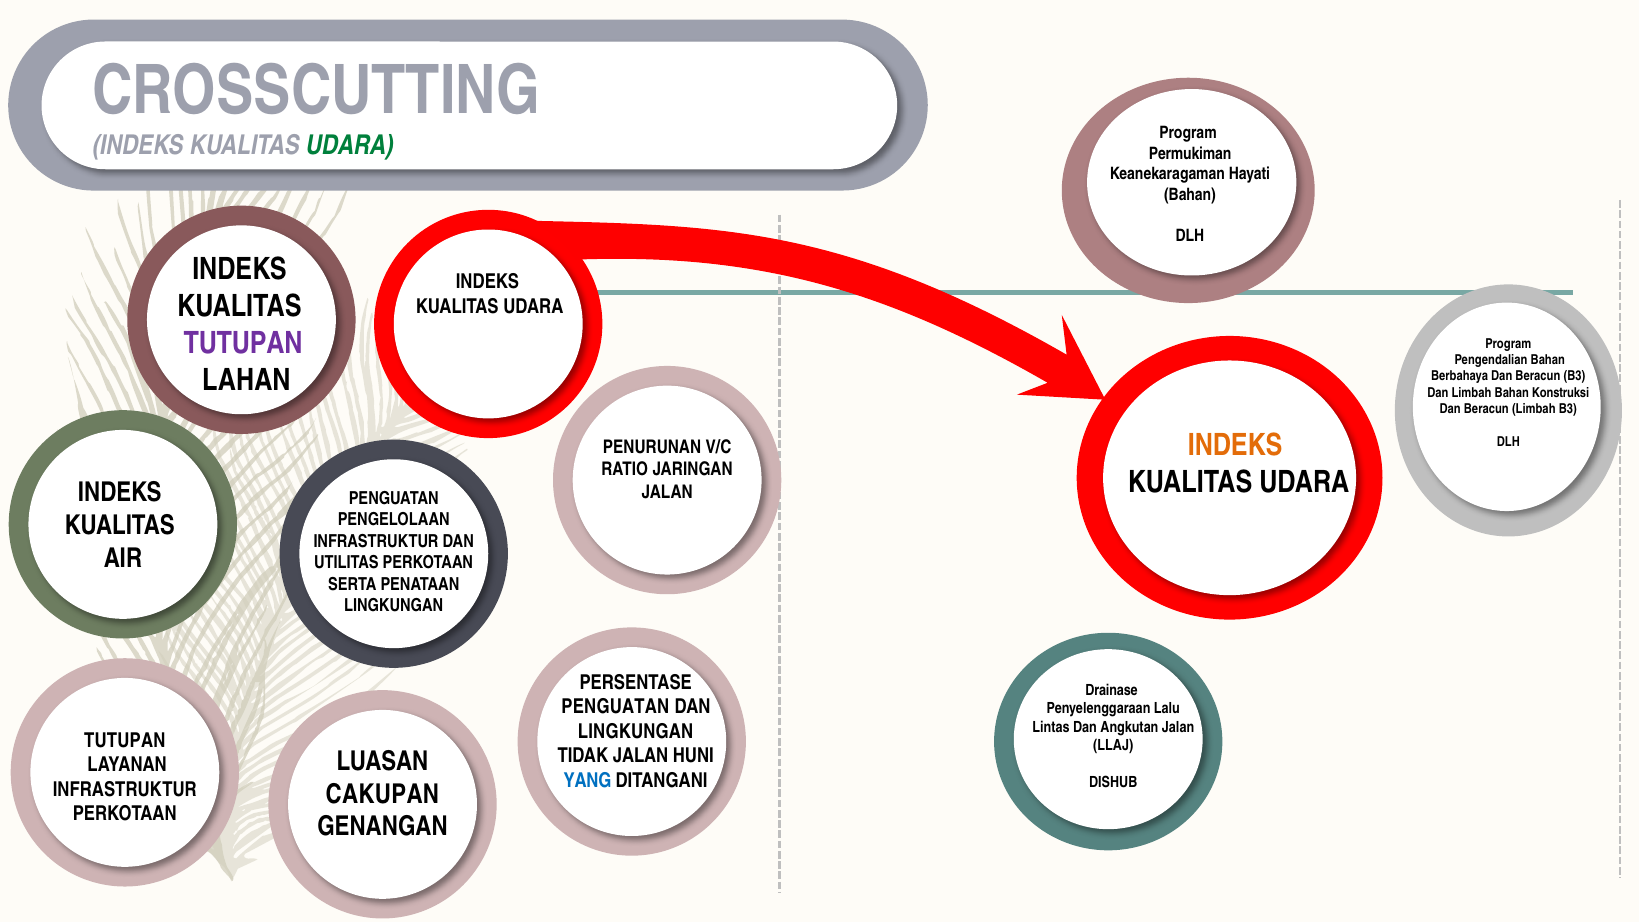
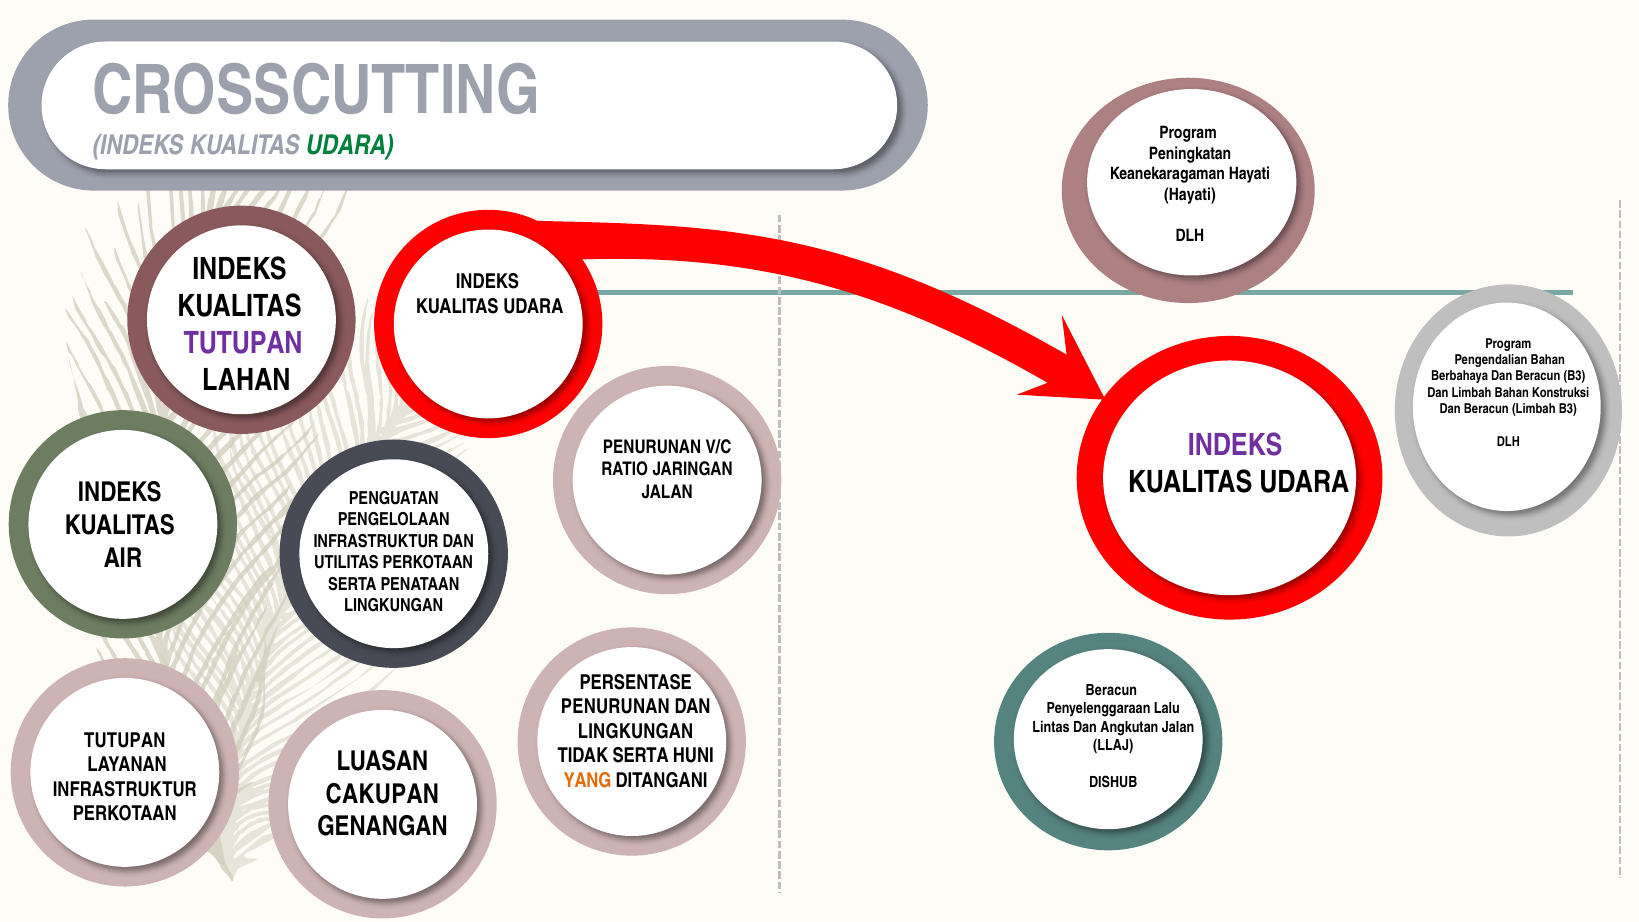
Permukiman: Permukiman -> Peningkatan
Bahan at (1190, 195): Bahan -> Hayati
INDEKS at (1235, 445) colour: orange -> purple
Drainase at (1112, 690): Drainase -> Beracun
PENGUATAN at (615, 707): PENGUATAN -> PENURUNAN
TIDAK JALAN: JALAN -> SERTA
YANG colour: blue -> orange
